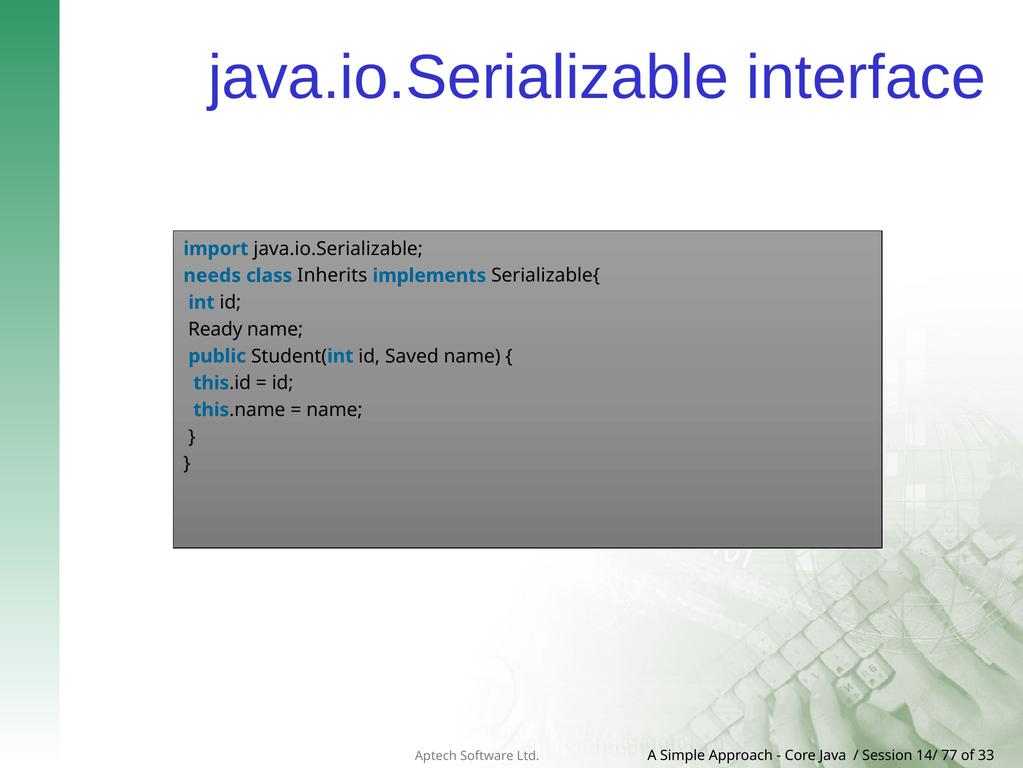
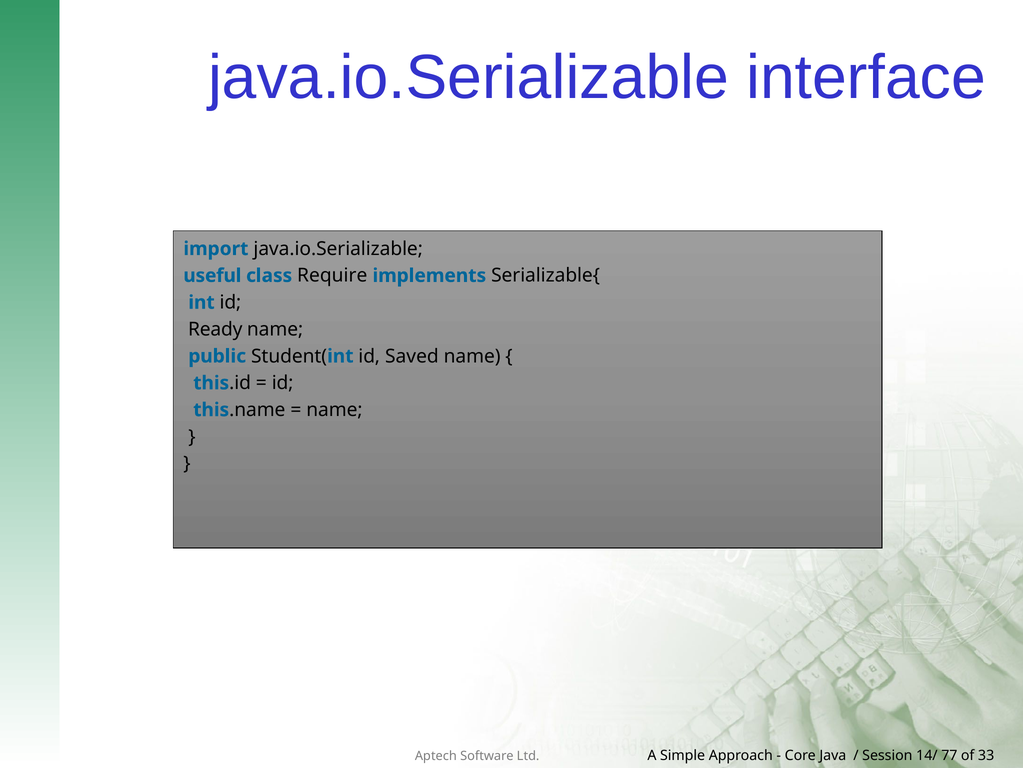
needs: needs -> useful
Inherits: Inherits -> Require
